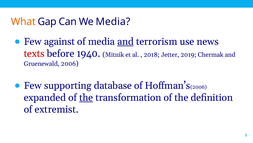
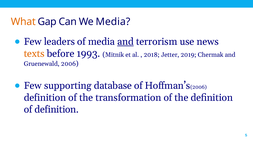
against: against -> leaders
texts colour: red -> orange
1940: 1940 -> 1993
expanded at (45, 97): expanded -> definition
the at (86, 97) underline: present -> none
of extremist: extremist -> definition
